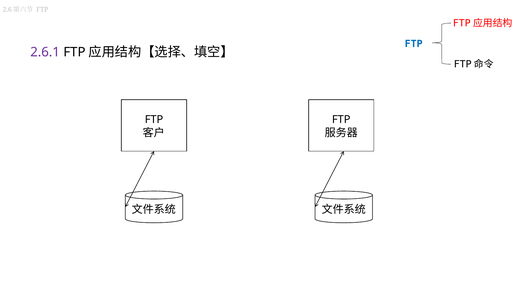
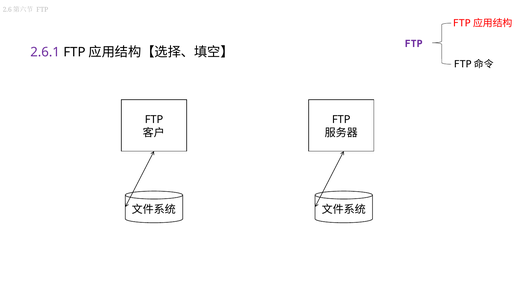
FTP at (414, 44) colour: blue -> purple
